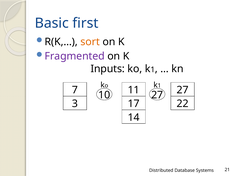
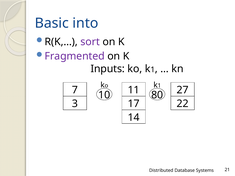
first: first -> into
sort colour: orange -> purple
10 27: 27 -> 80
